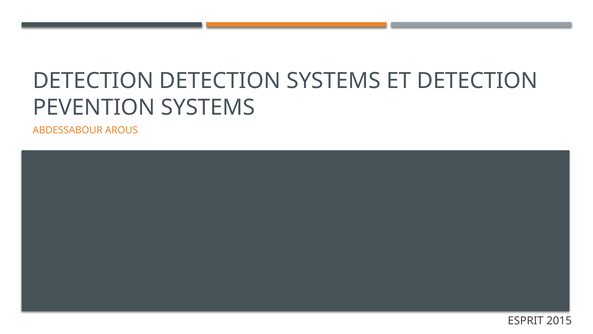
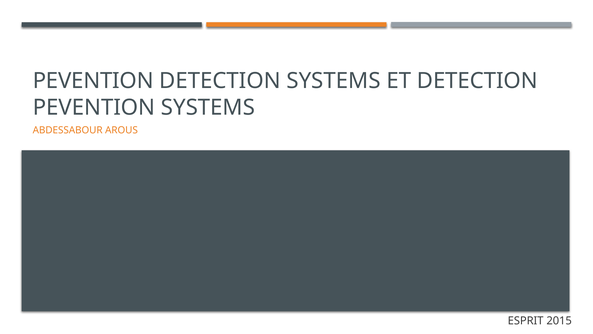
DETECTION at (93, 81): DETECTION -> PEVENTION
